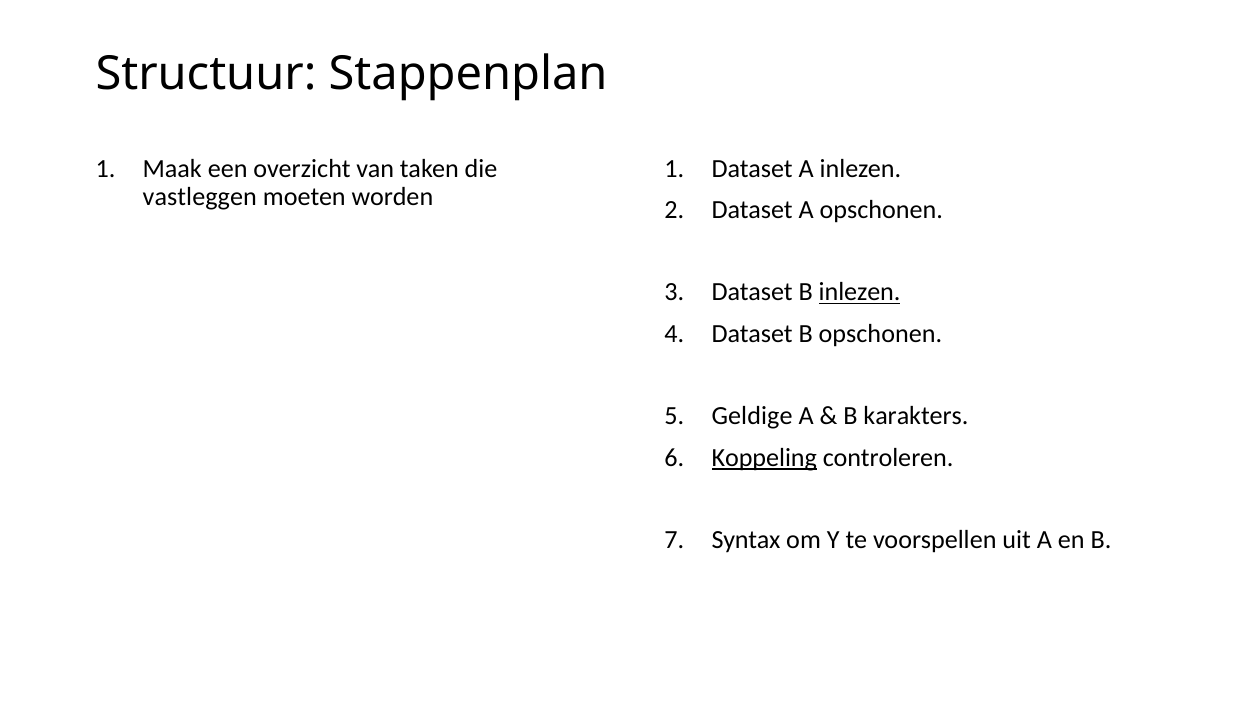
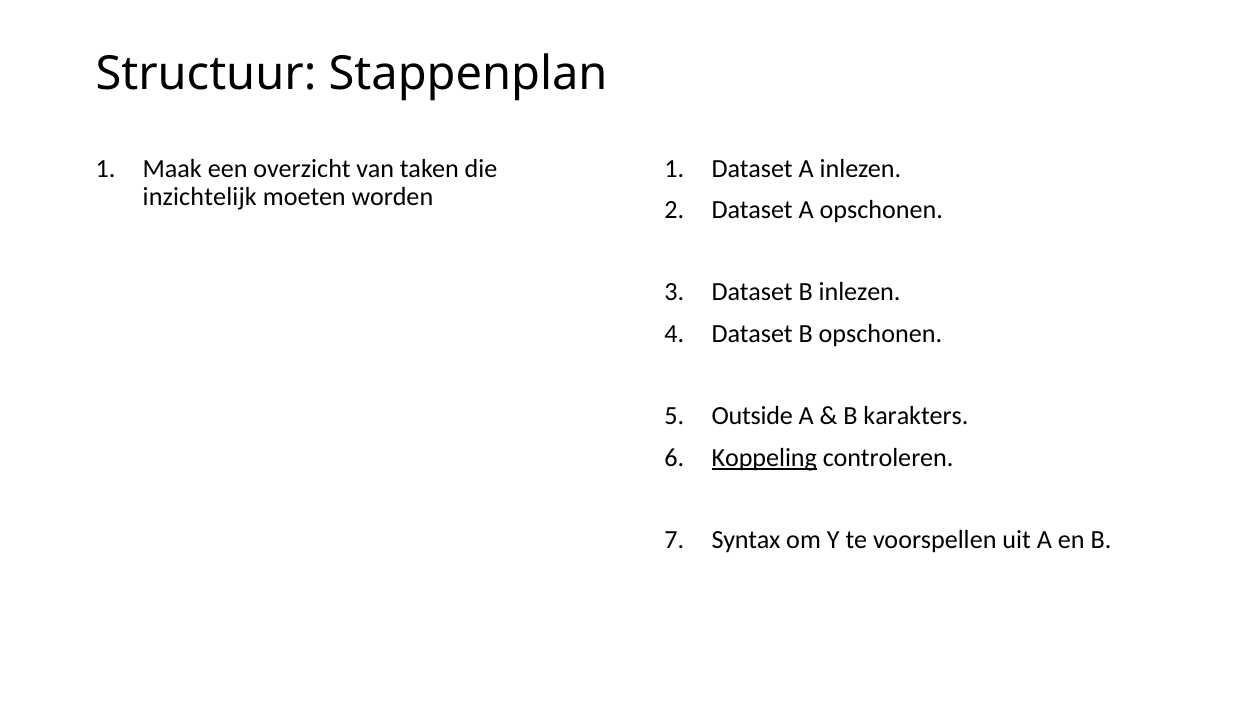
vastleggen: vastleggen -> inzichtelijk
inlezen at (860, 292) underline: present -> none
Geldige: Geldige -> Outside
